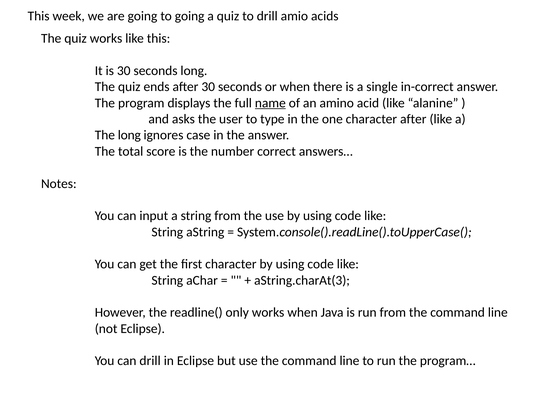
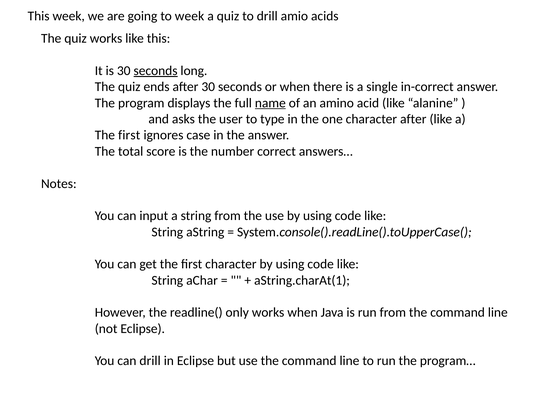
to going: going -> week
seconds at (156, 71) underline: none -> present
long at (129, 135): long -> first
aString.charAt(3: aString.charAt(3 -> aString.charAt(1
